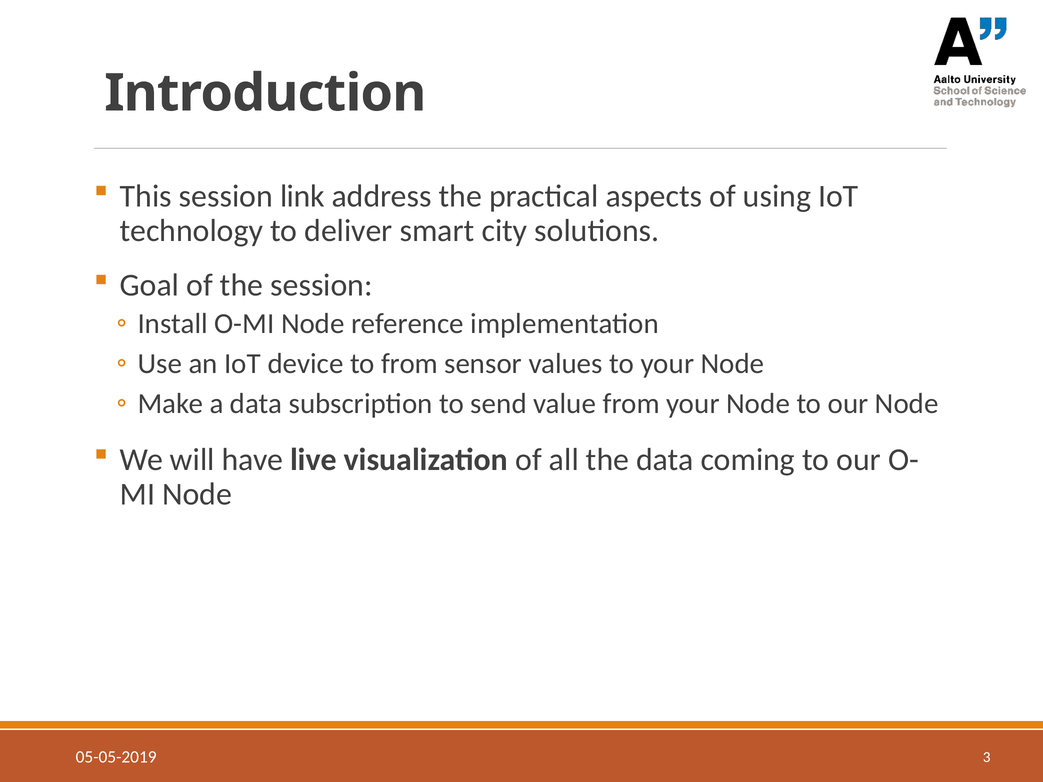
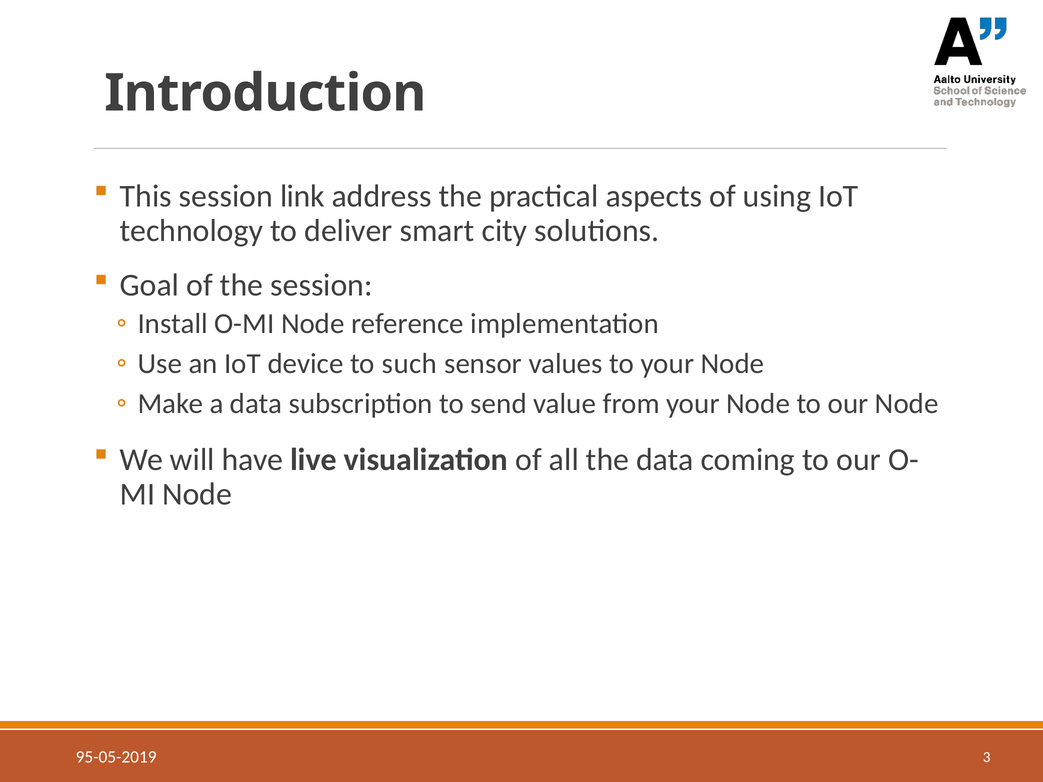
to from: from -> such
05-05-2019: 05-05-2019 -> 95-05-2019
